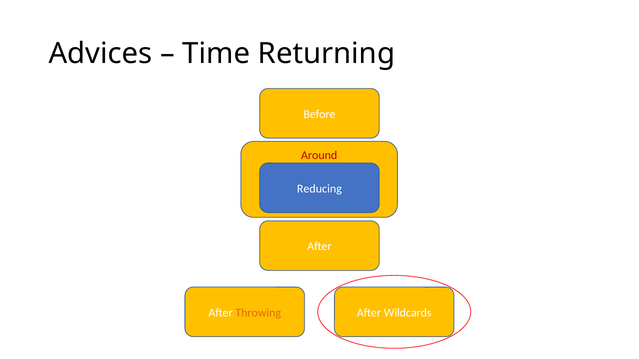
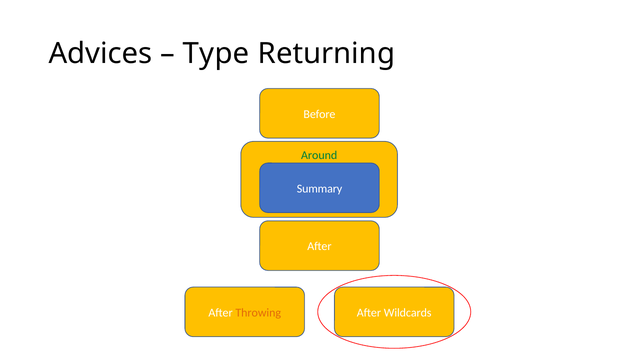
Time: Time -> Type
Around colour: red -> green
Reducing: Reducing -> Summary
